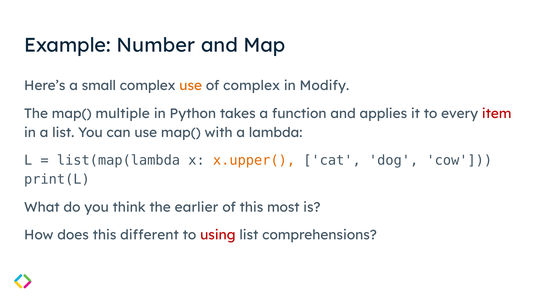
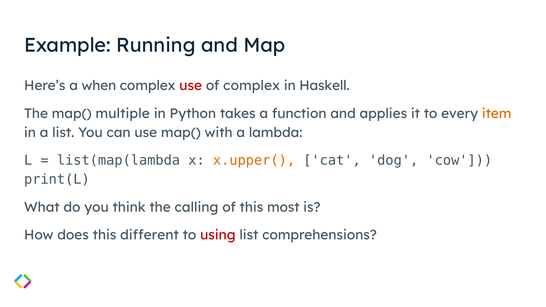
Number: Number -> Running
small: small -> when
use at (191, 86) colour: orange -> red
Modify: Modify -> Haskell
item colour: red -> orange
earlier: earlier -> calling
